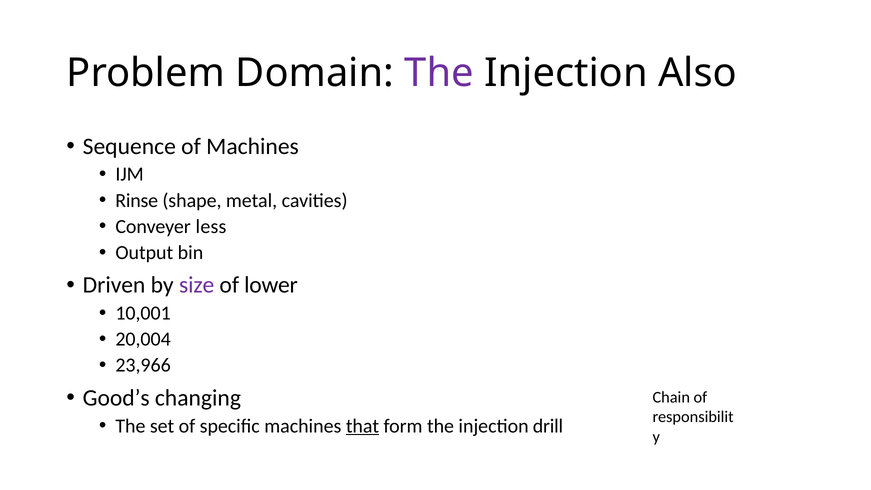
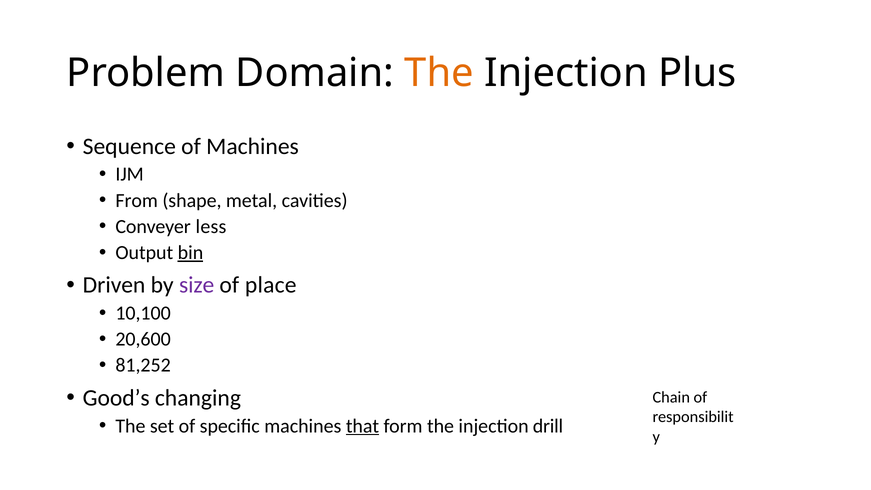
The at (439, 73) colour: purple -> orange
Also: Also -> Plus
Rinse: Rinse -> From
bin underline: none -> present
lower: lower -> place
10,001: 10,001 -> 10,100
20,004: 20,004 -> 20,600
23,966: 23,966 -> 81,252
